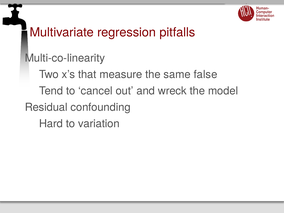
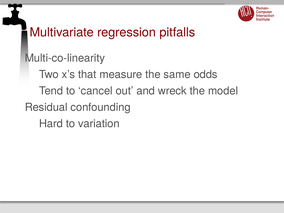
false: false -> odds
